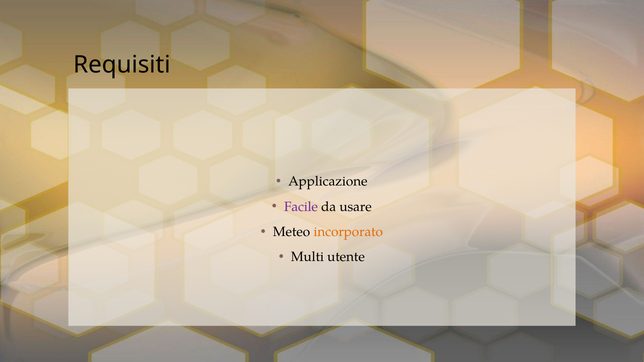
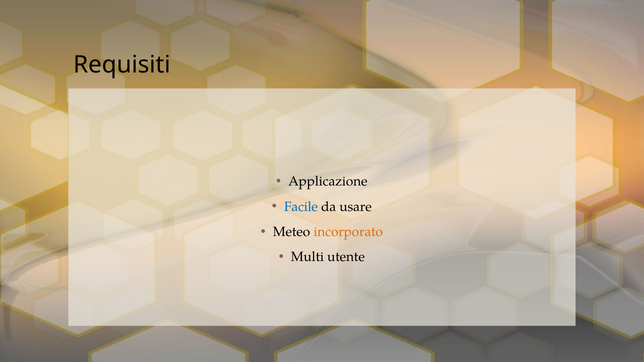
Facile colour: purple -> blue
